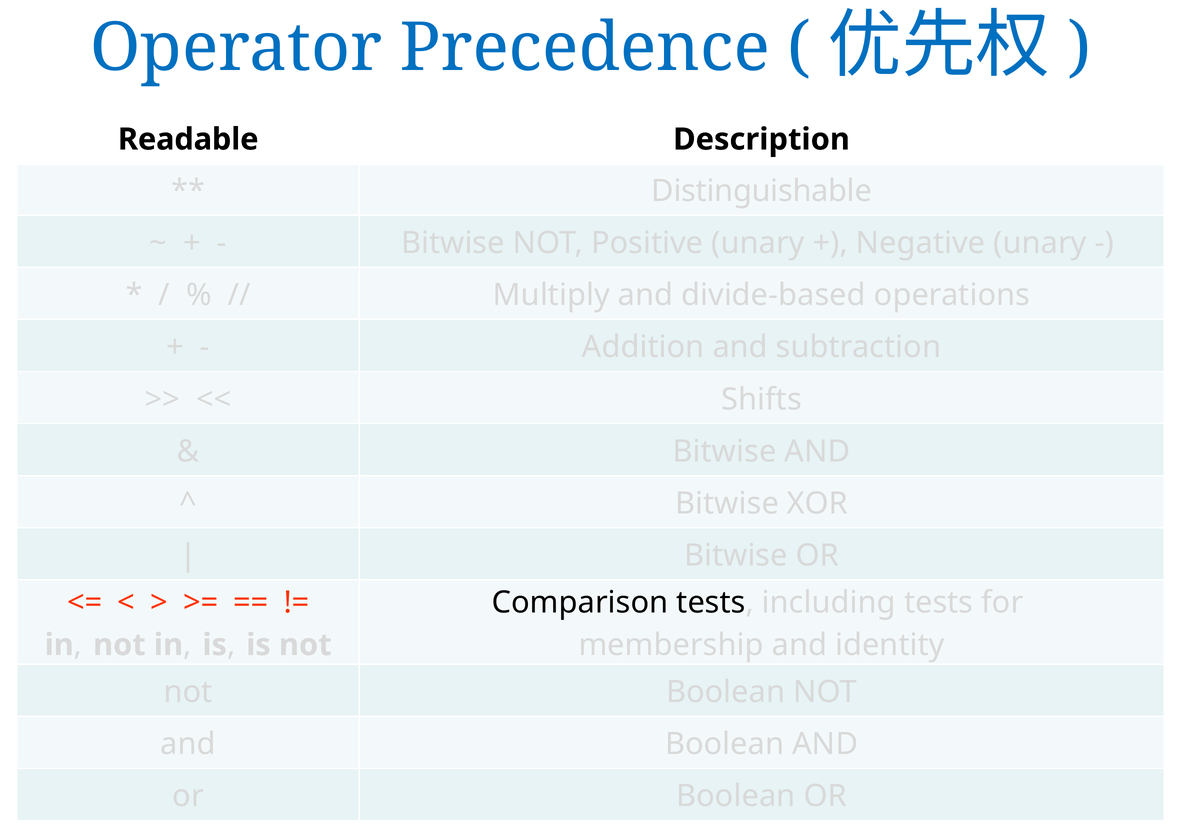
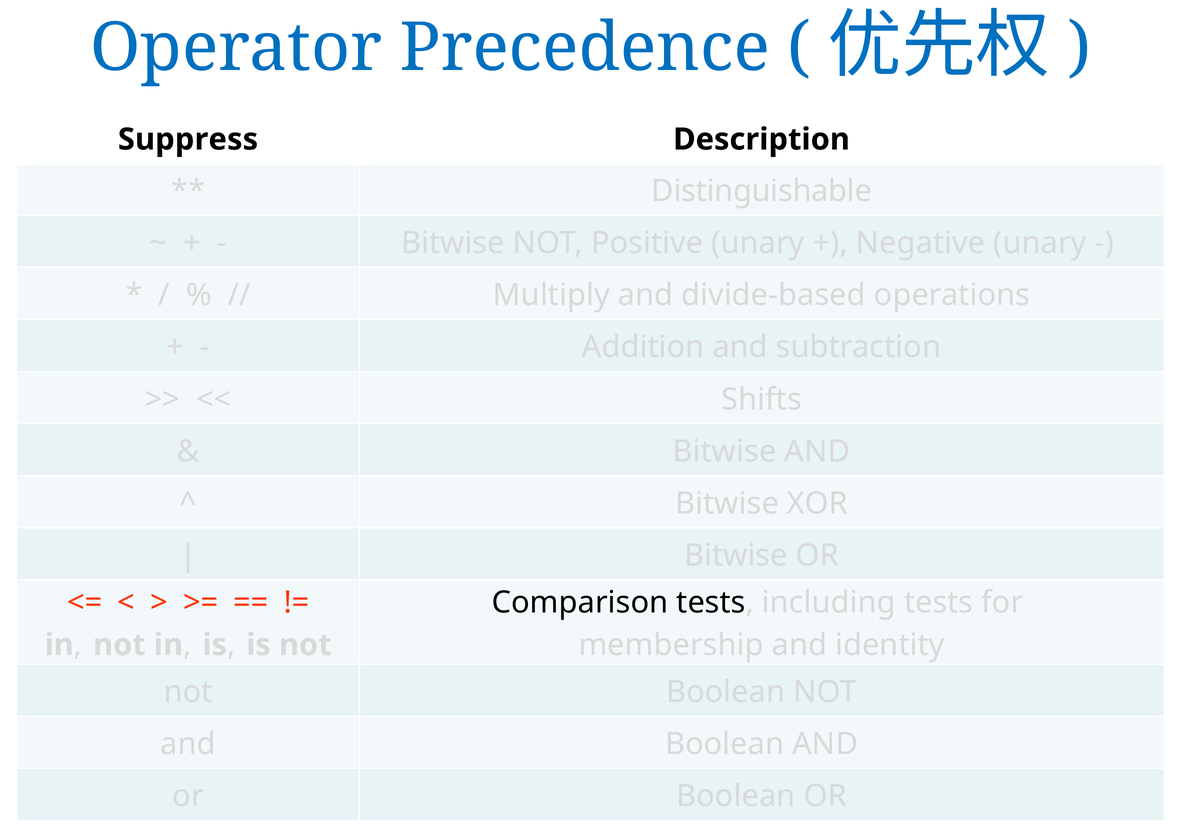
Readable: Readable -> Suppress
